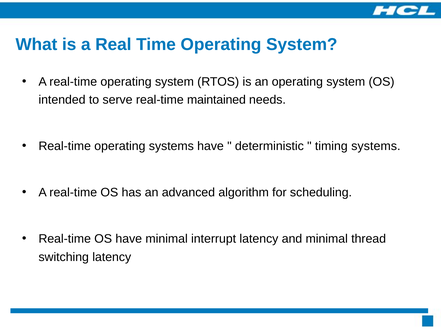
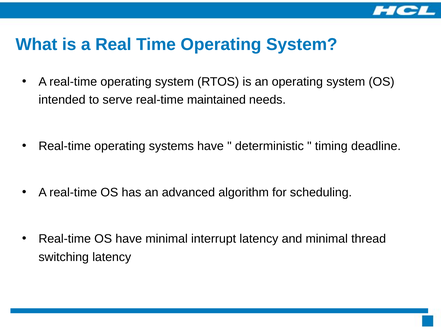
timing systems: systems -> deadline
